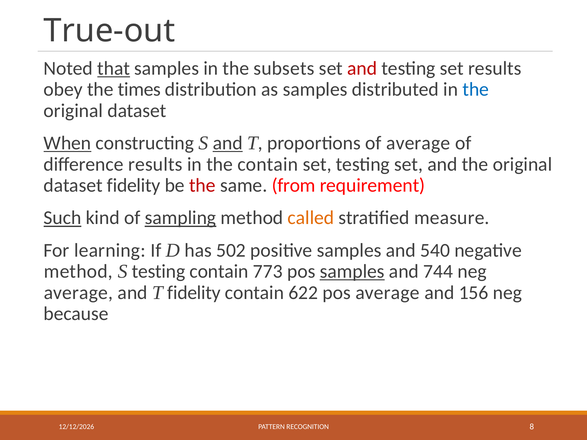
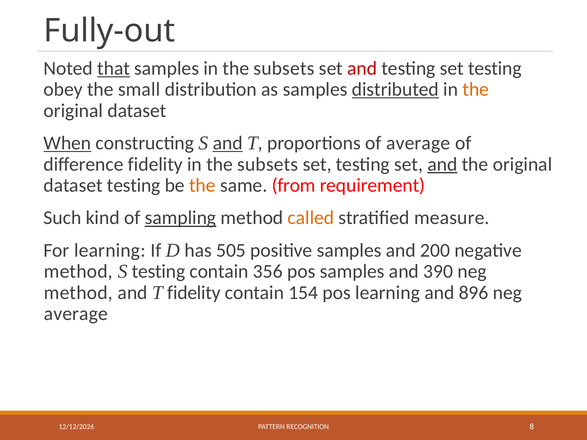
True-out: True-out -> Fully-out
testing set results: results -> testing
times: times -> small
distributed underline: none -> present
the at (476, 90) colour: blue -> orange
difference results: results -> fidelity
contain at (268, 164): contain -> subsets
and at (442, 164) underline: none -> present
dataset fidelity: fidelity -> testing
the at (202, 185) colour: red -> orange
Such underline: present -> none
502: 502 -> 505
540: 540 -> 200
773: 773 -> 356
samples at (352, 272) underline: present -> none
744: 744 -> 390
average at (78, 293): average -> method
622: 622 -> 154
pos average: average -> learning
156: 156 -> 896
because at (76, 314): because -> average
